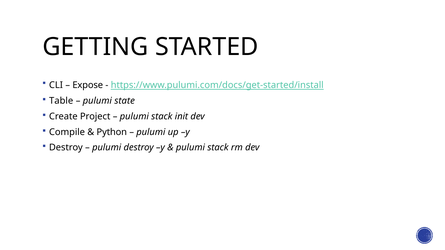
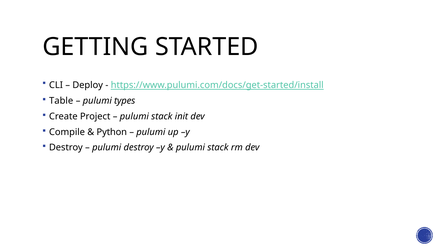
Expose: Expose -> Deploy
state: state -> types
